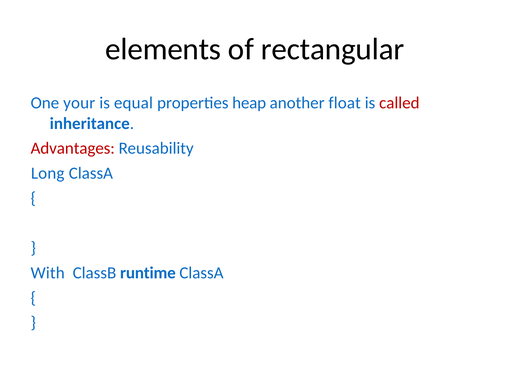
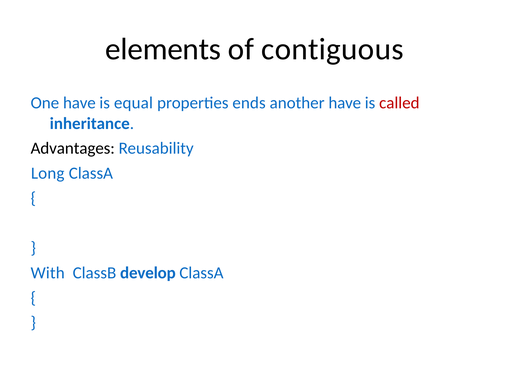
rectangular: rectangular -> contiguous
One your: your -> have
heap: heap -> ends
another float: float -> have
Advantages colour: red -> black
runtime: runtime -> develop
